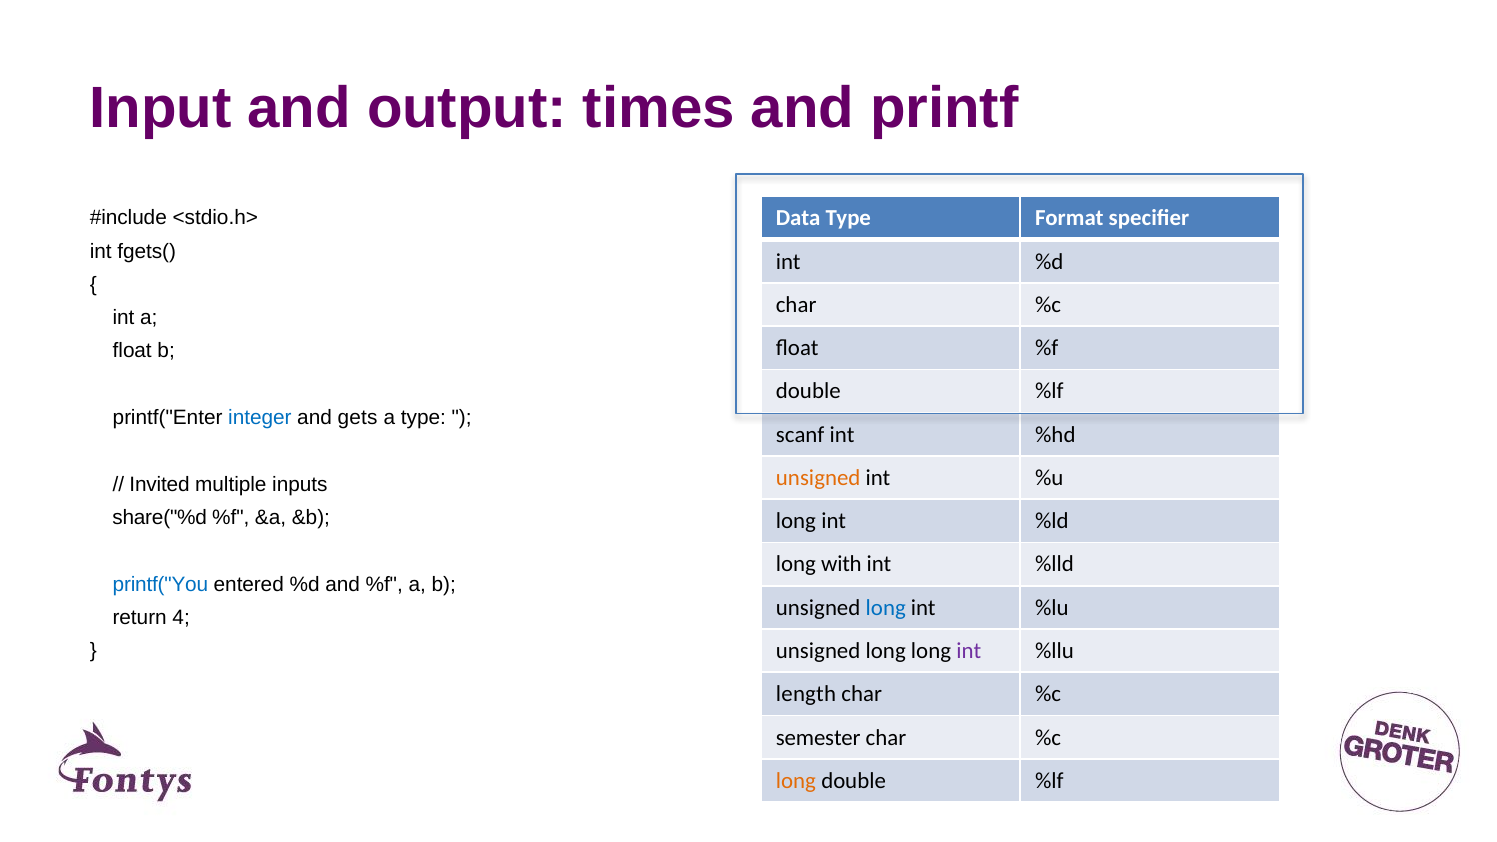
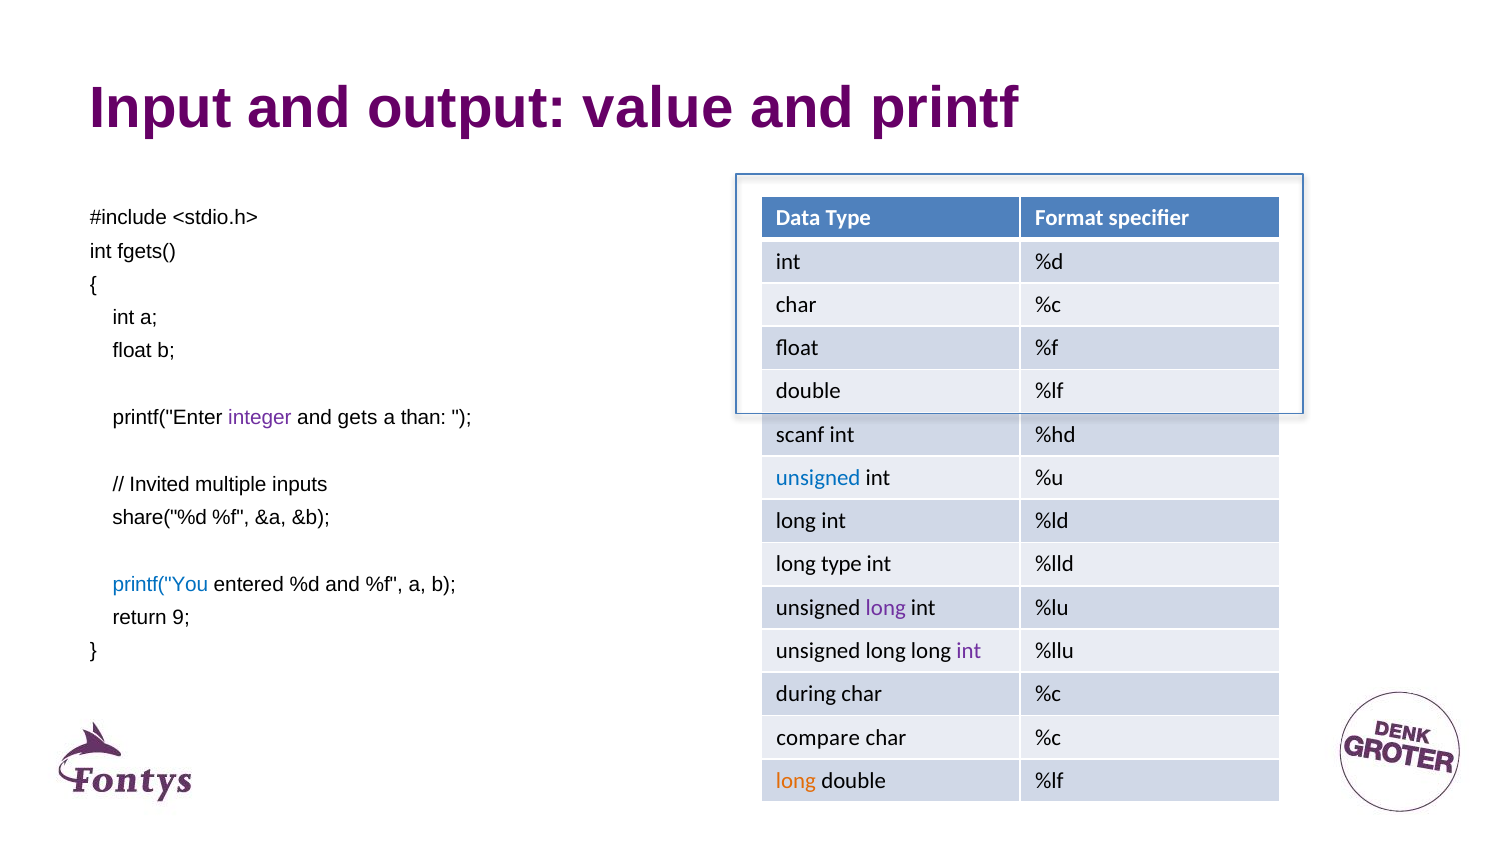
times: times -> value
integer colour: blue -> purple
a type: type -> than
unsigned at (818, 478) colour: orange -> blue
long with: with -> type
long at (886, 608) colour: blue -> purple
4: 4 -> 9
length: length -> during
semester: semester -> compare
